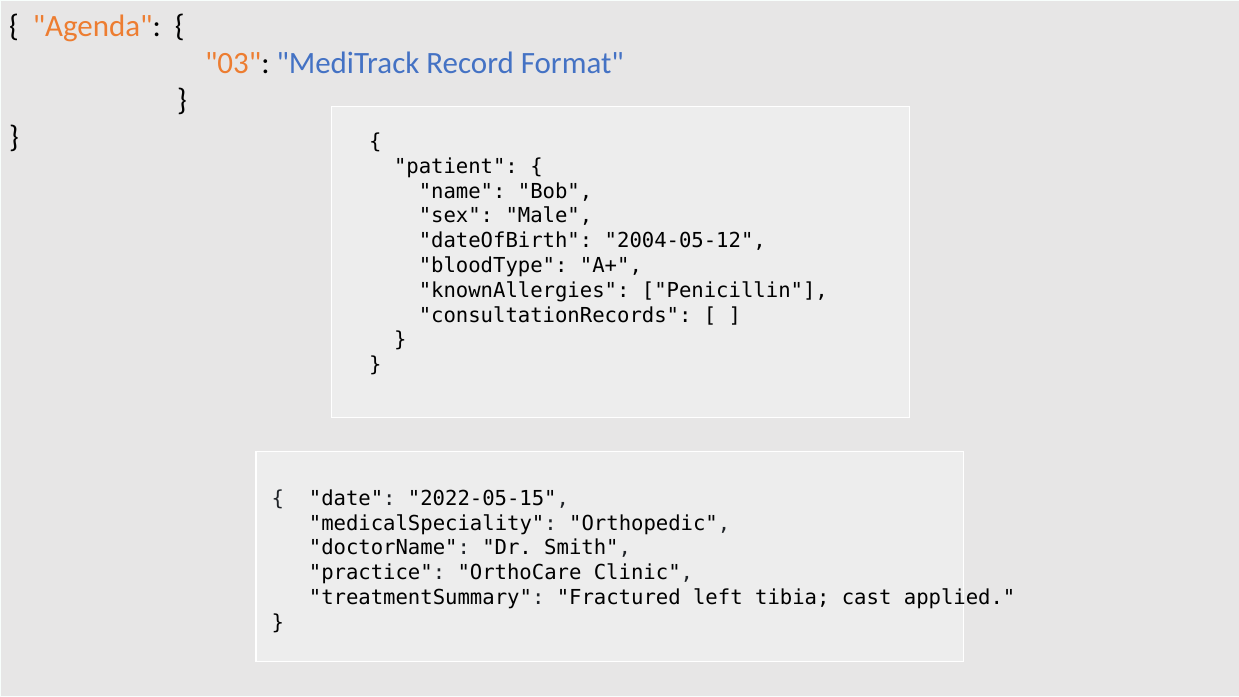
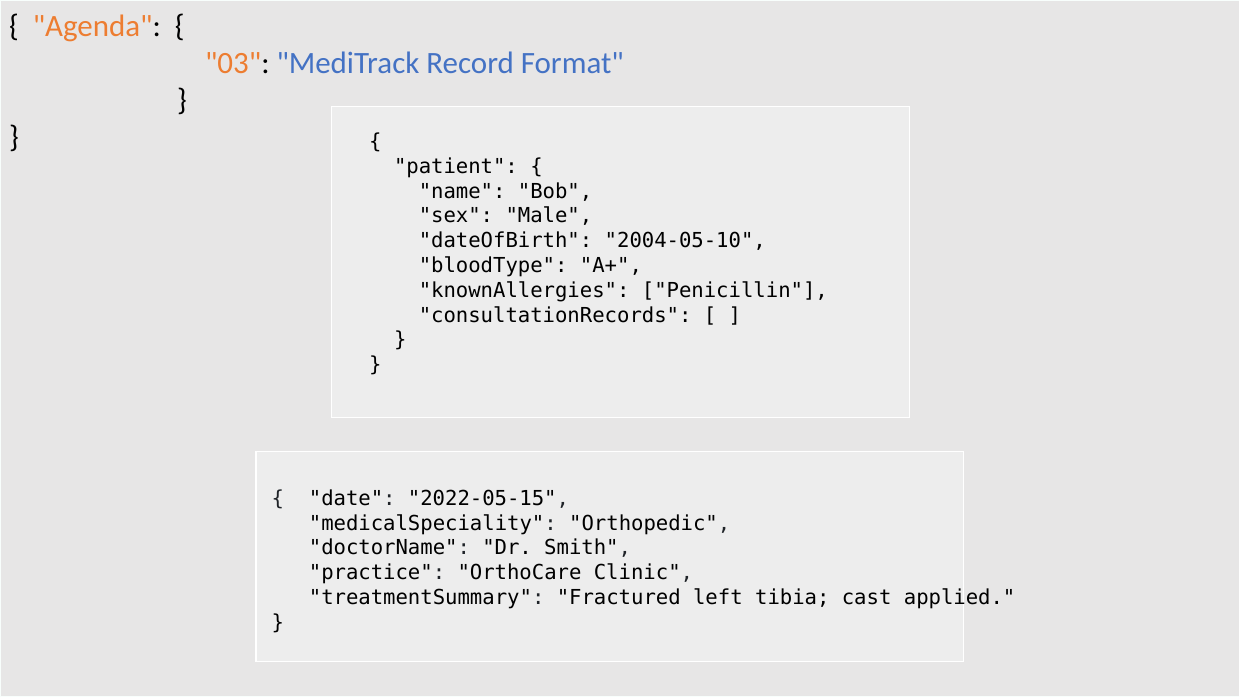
2004-05-12: 2004-05-12 -> 2004-05-10
